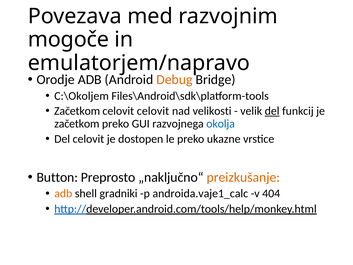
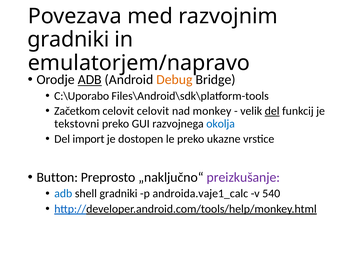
mogoče at (68, 40): mogoče -> gradniki
ADB at (90, 80) underline: none -> present
C:\Okoljem: C:\Okoljem -> C:\Uporabo
velikosti: velikosti -> monkey
začetkom at (77, 124): začetkom -> tekstovni
Del celovit: celovit -> import
preizkušanje colour: orange -> purple
adb at (63, 193) colour: orange -> blue
404: 404 -> 540
